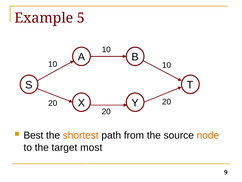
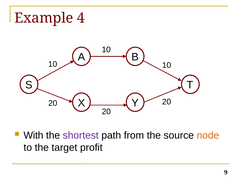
5: 5 -> 4
Best: Best -> With
shortest colour: orange -> purple
most: most -> profit
